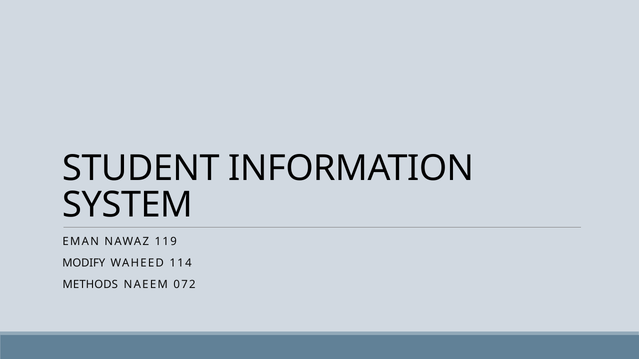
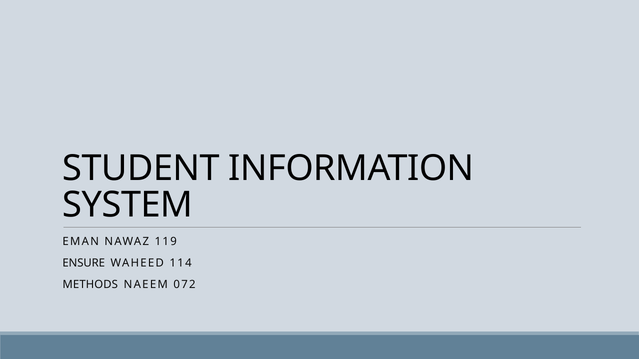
MODIFY: MODIFY -> ENSURE
